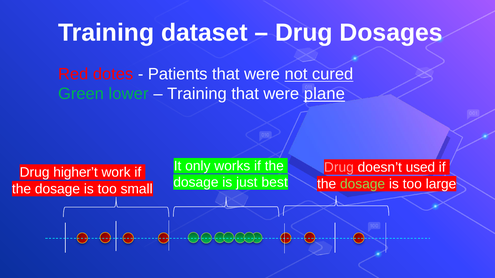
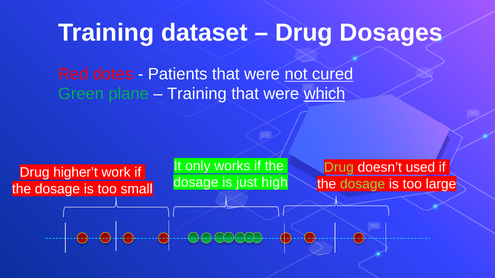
lower: lower -> plane
plane: plane -> which
Drug at (339, 168) colour: pink -> light green
best: best -> high
